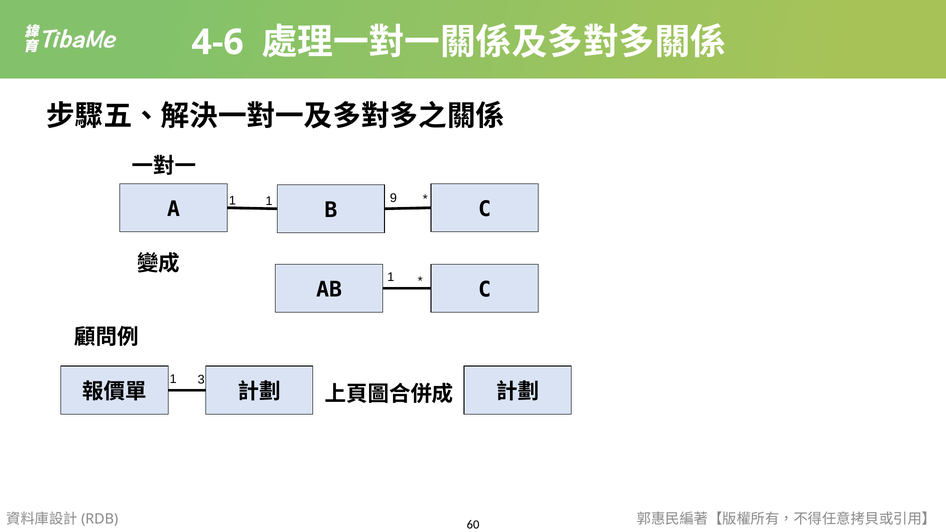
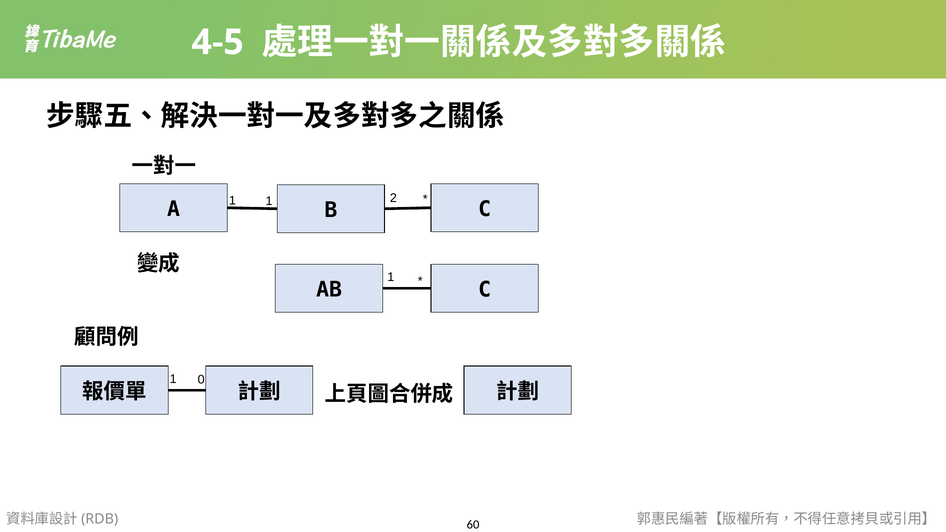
4-6: 4-6 -> 4-5
9: 9 -> 2
3: 3 -> 0
